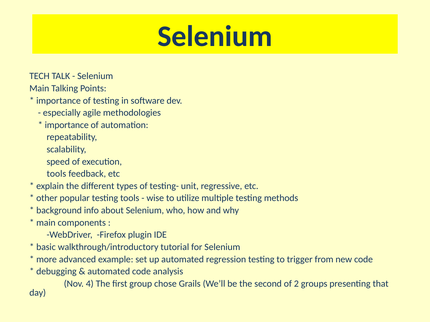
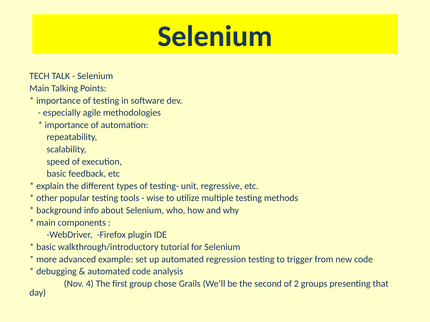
tools at (56, 174): tools -> basic
